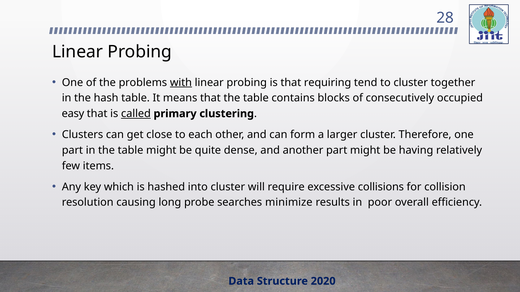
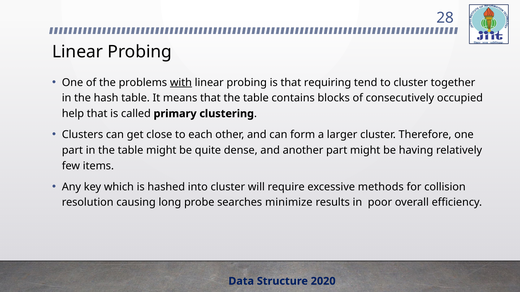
easy: easy -> help
called underline: present -> none
collisions: collisions -> methods
